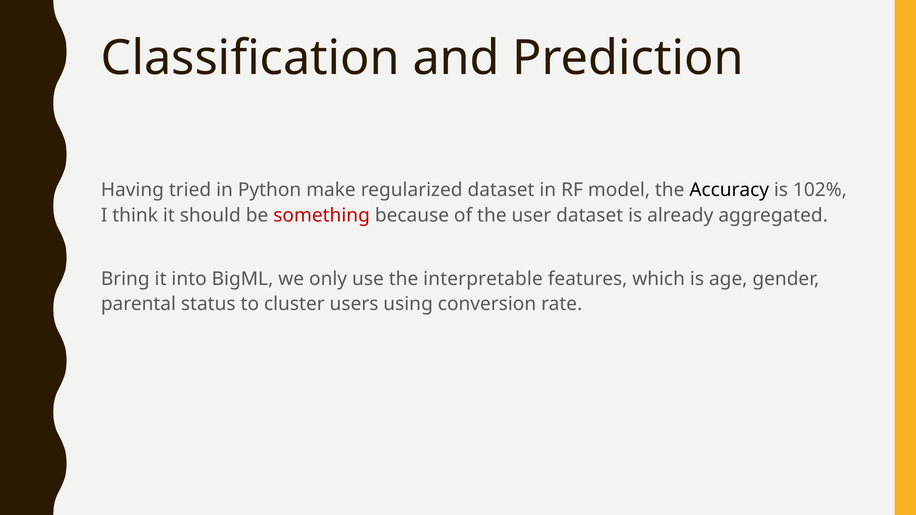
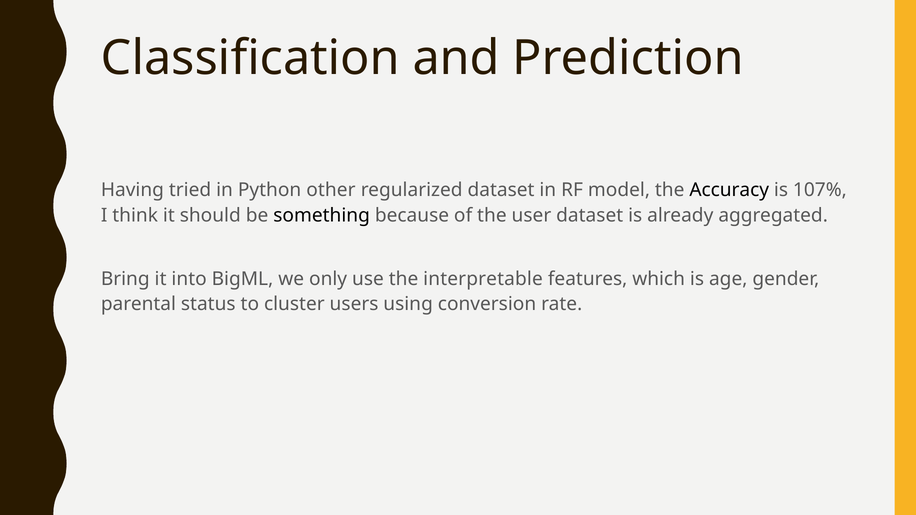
make: make -> other
102%: 102% -> 107%
something colour: red -> black
